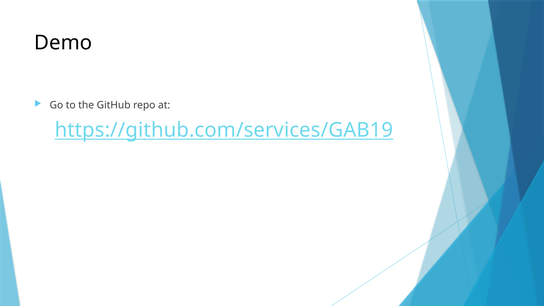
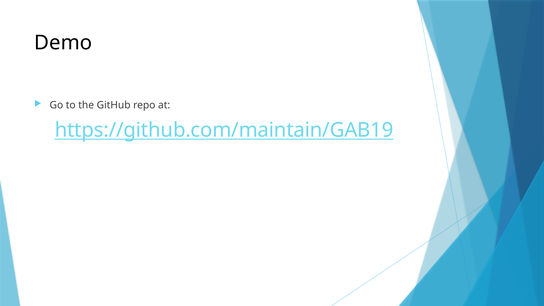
https://github.com/services/GAB19: https://github.com/services/GAB19 -> https://github.com/maintain/GAB19
